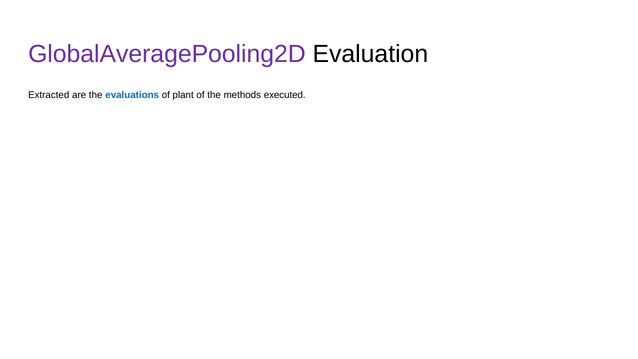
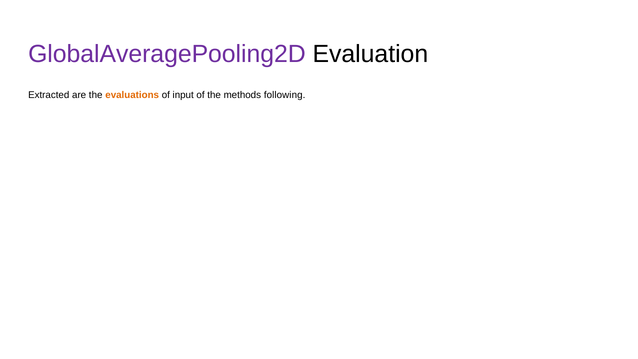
evaluations colour: blue -> orange
plant: plant -> input
executed: executed -> following
